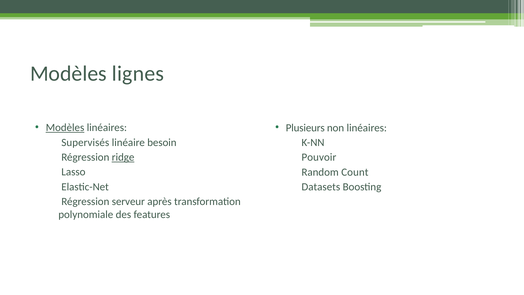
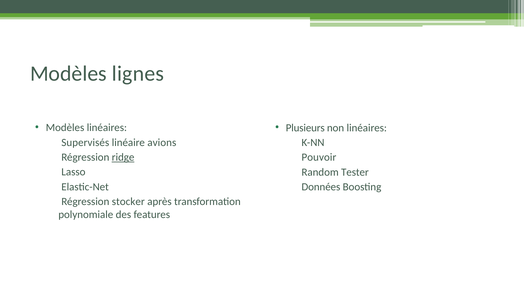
Modèles at (65, 128) underline: present -> none
besoin: besoin -> avions
Count: Count -> Tester
Datasets: Datasets -> Données
serveur: serveur -> stocker
